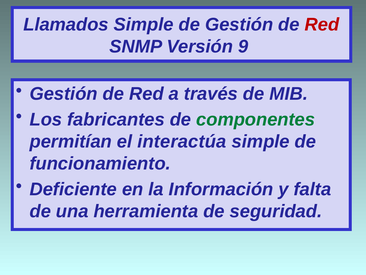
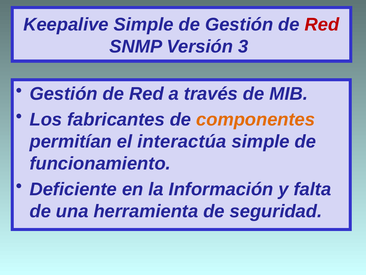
Llamados: Llamados -> Keepalive
9: 9 -> 3
componentes colour: green -> orange
